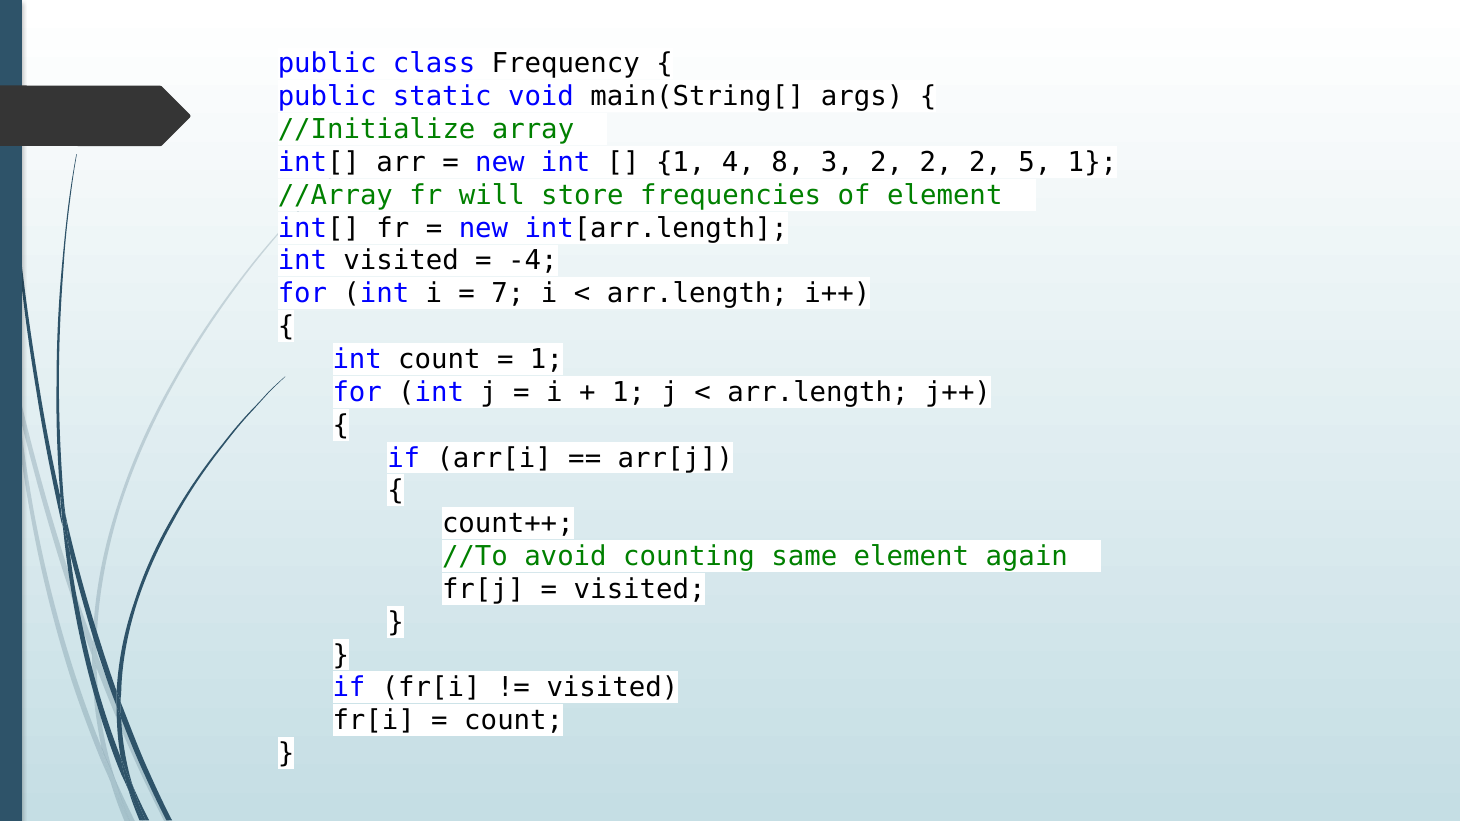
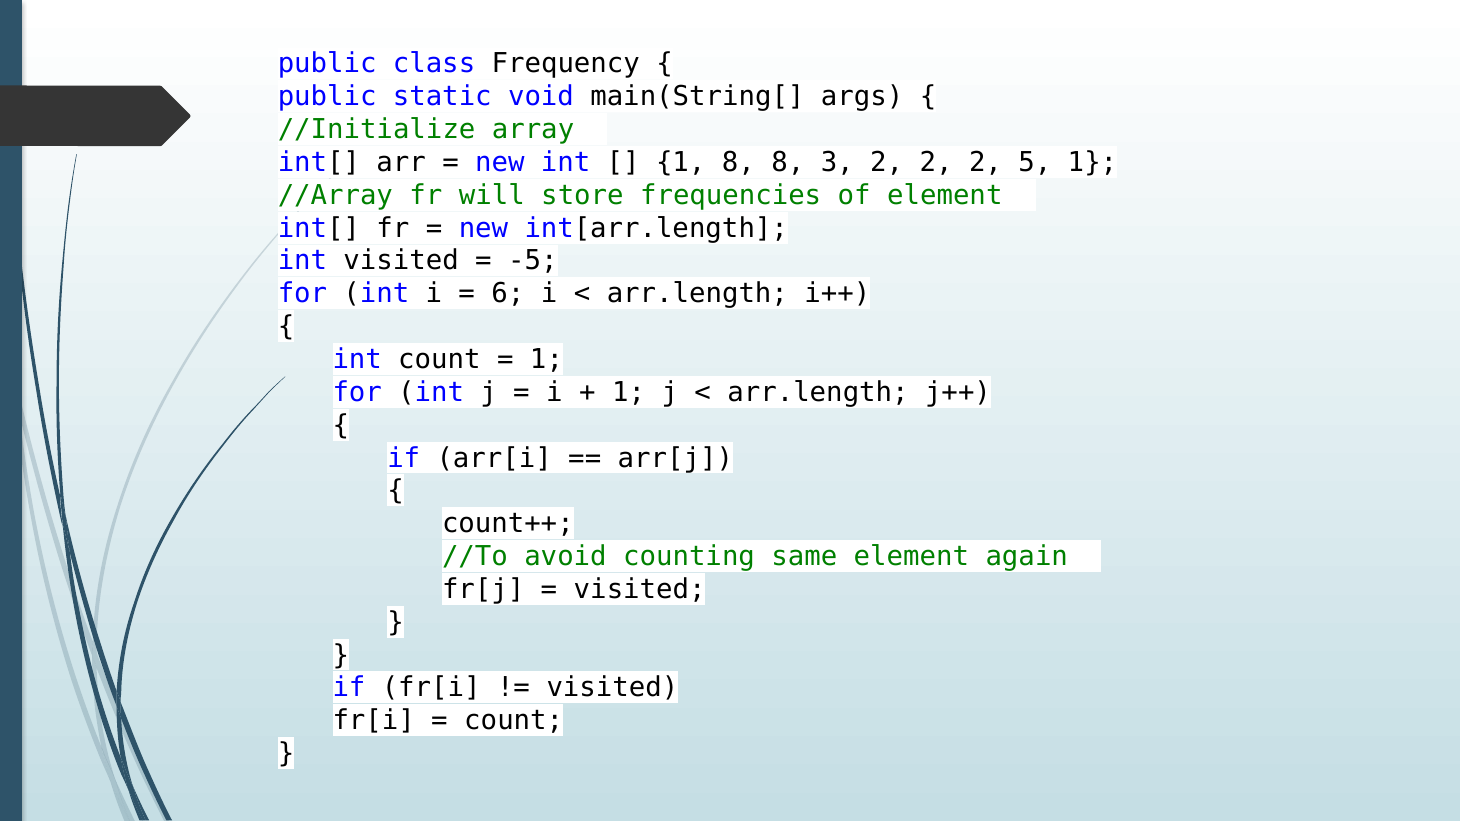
1 4: 4 -> 8
-4: -4 -> -5
7: 7 -> 6
